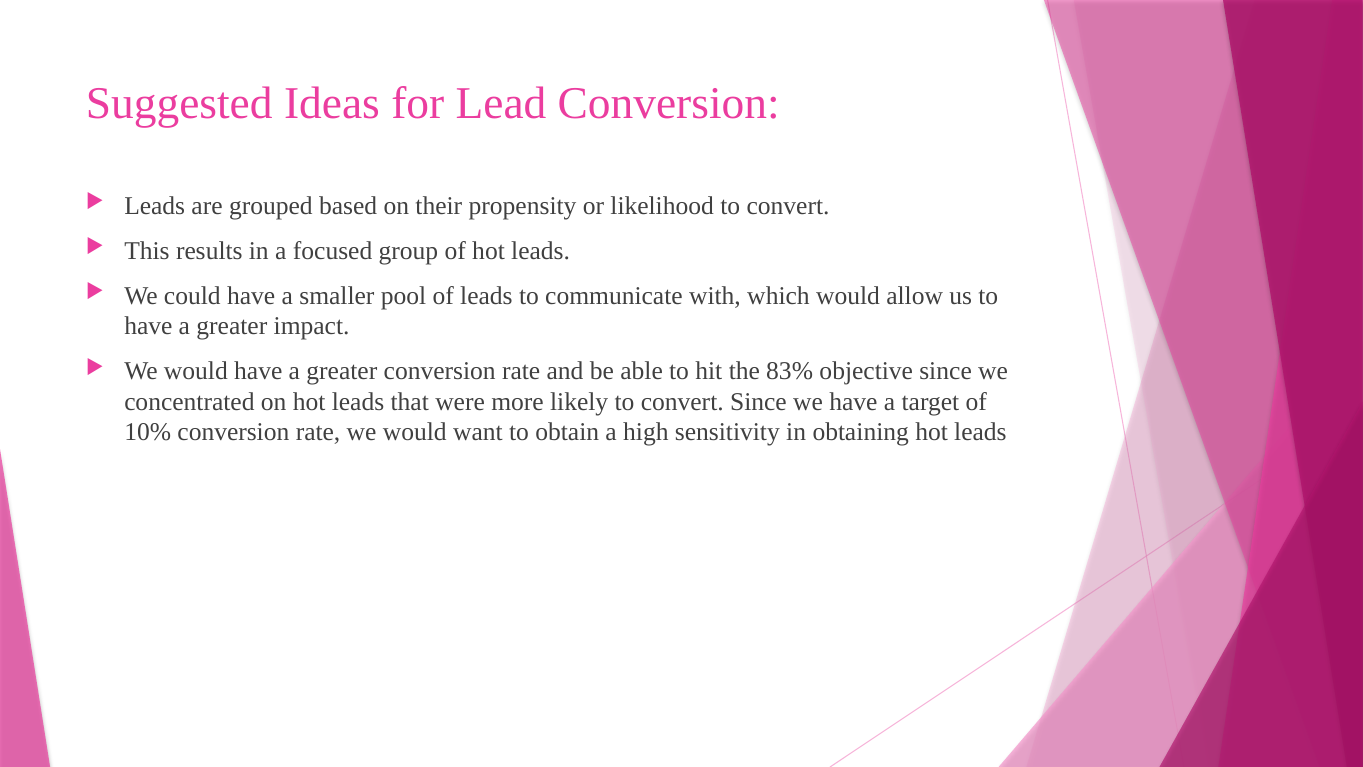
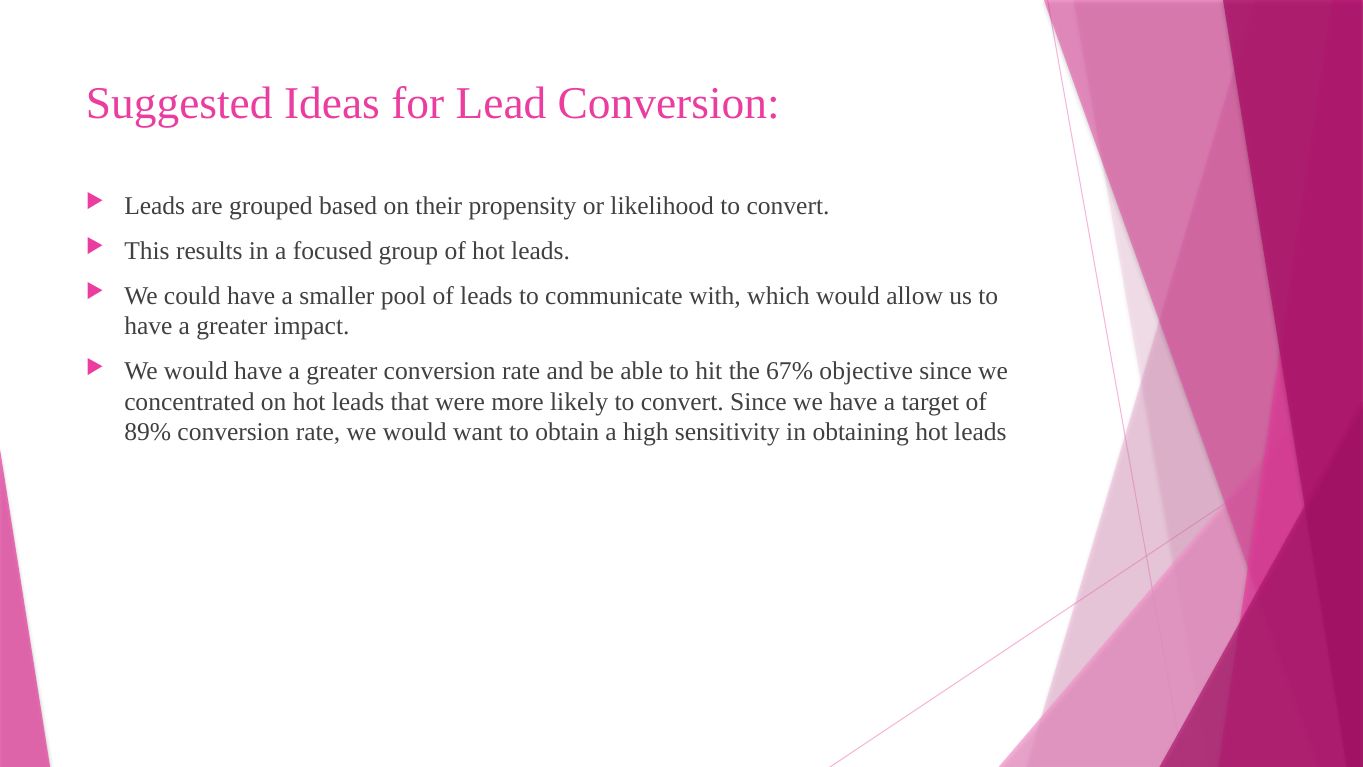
83%: 83% -> 67%
10%: 10% -> 89%
